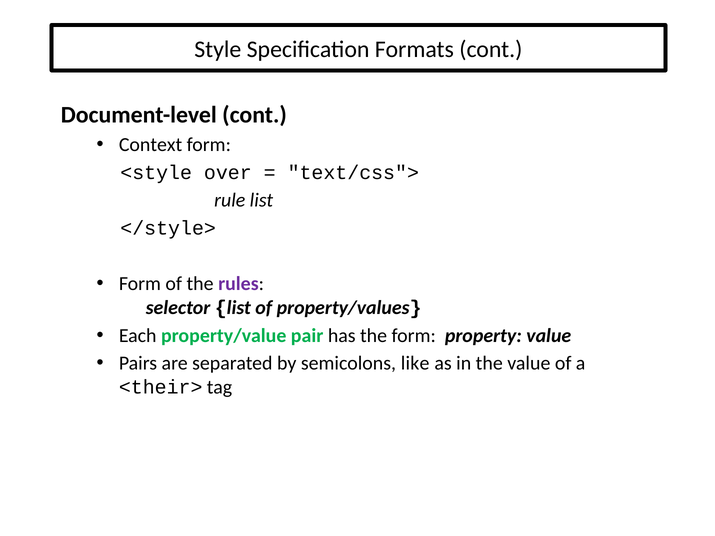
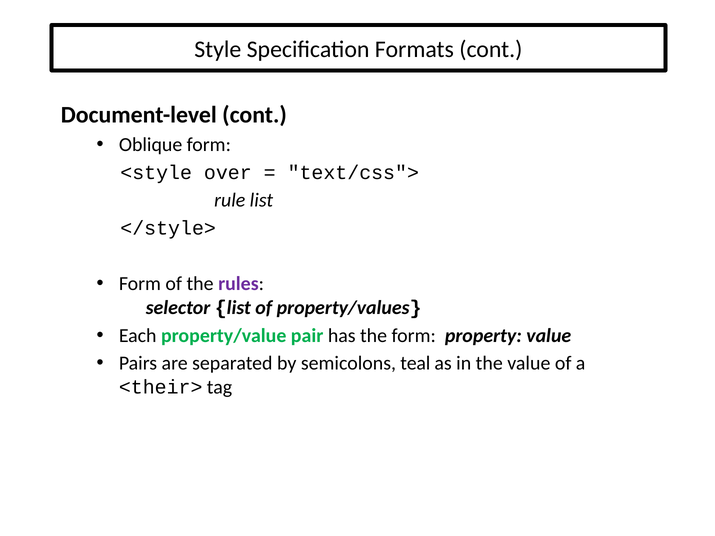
Context: Context -> Oblique
like: like -> teal
